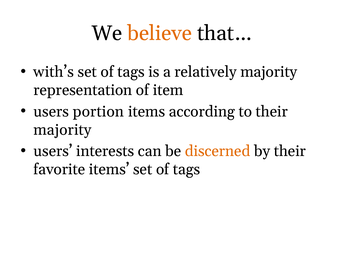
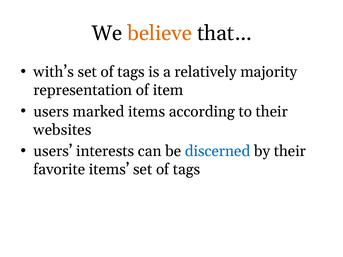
portion: portion -> marked
majority at (62, 130): majority -> websites
discerned colour: orange -> blue
